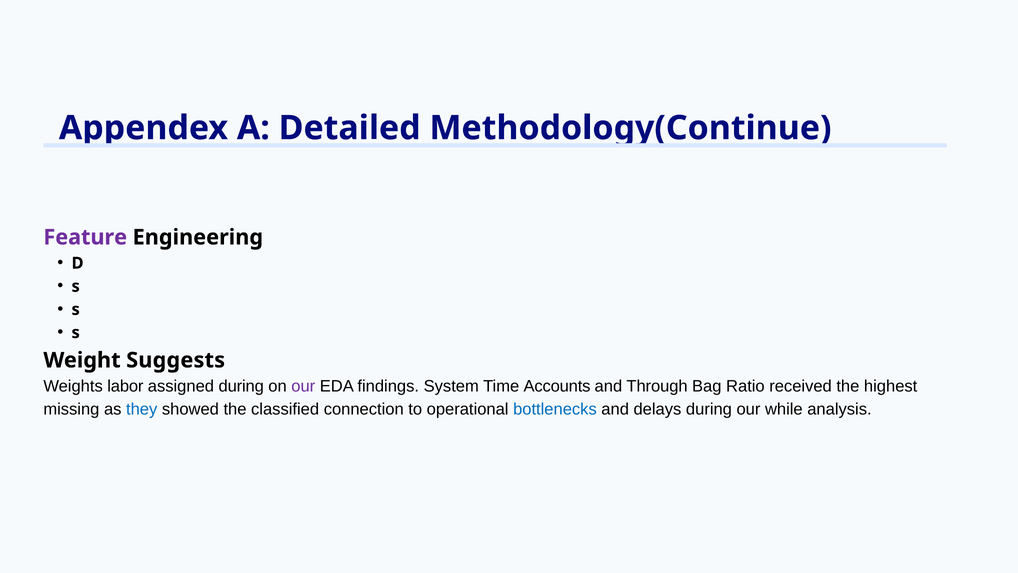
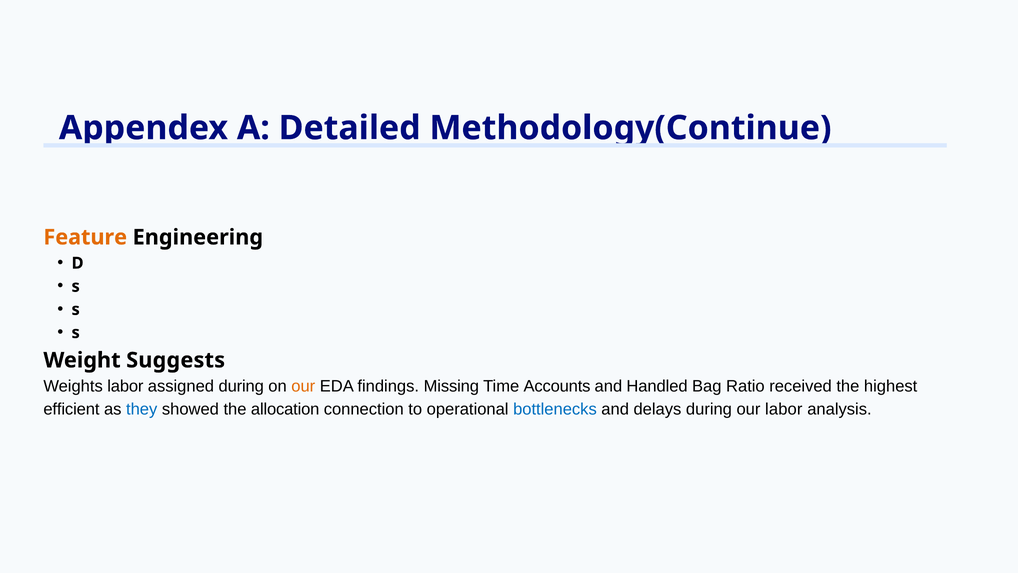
Feature colour: purple -> orange
our at (303, 386) colour: purple -> orange
System: System -> Missing
Through: Through -> Handled
missing: missing -> efficient
classified: classified -> allocation
our while: while -> labor
